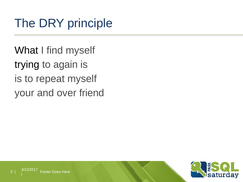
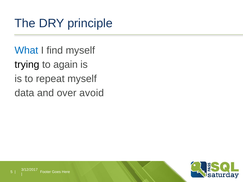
What colour: black -> blue
your: your -> data
friend: friend -> avoid
